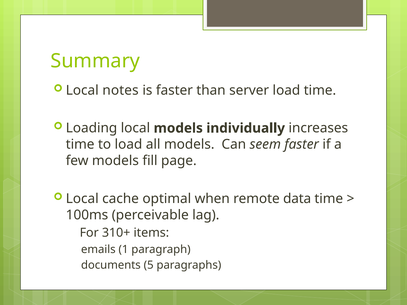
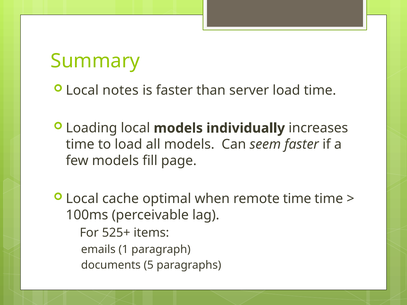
remote data: data -> time
310+: 310+ -> 525+
